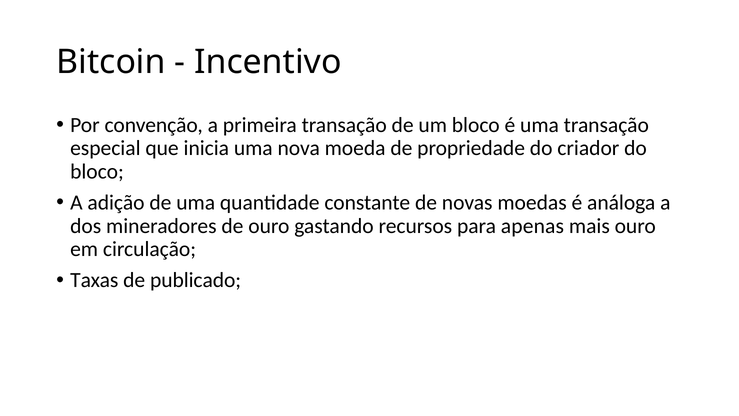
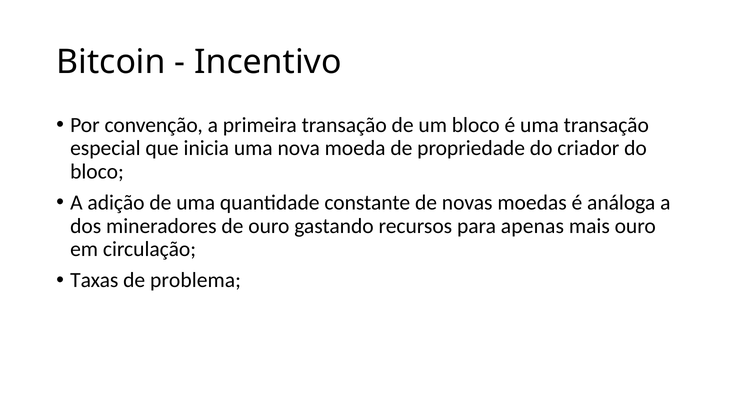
publicado: publicado -> problema
